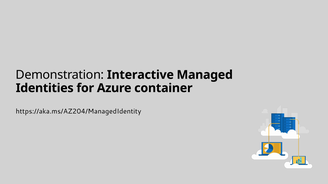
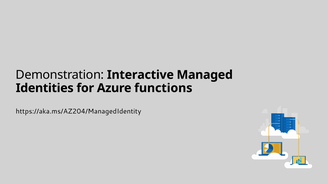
container: container -> functions
